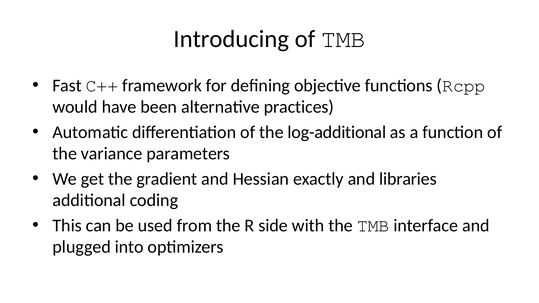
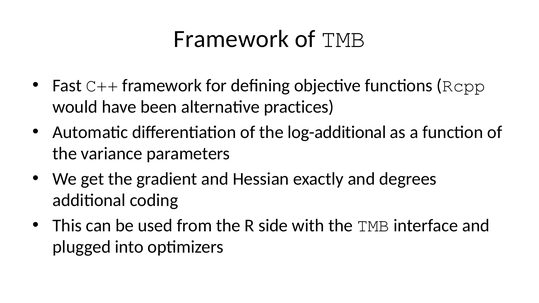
Introducing at (231, 39): Introducing -> Framework
libraries: libraries -> degrees
